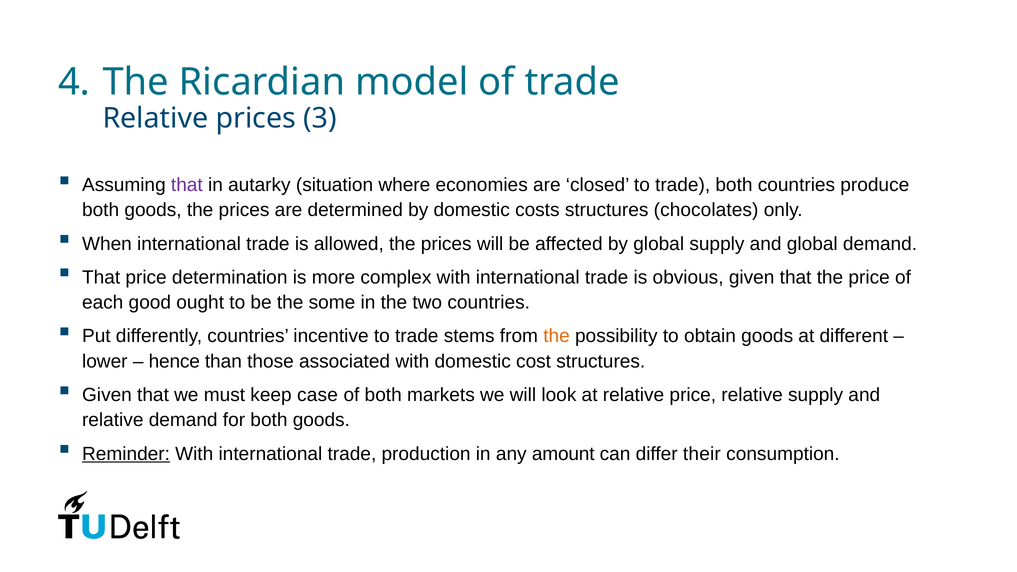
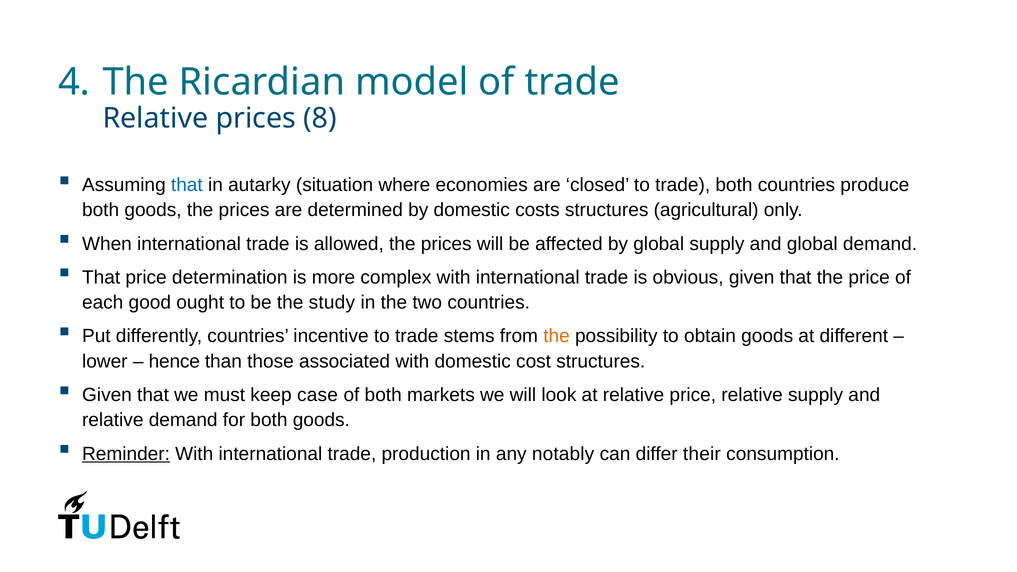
3: 3 -> 8
that at (187, 185) colour: purple -> blue
chocolates: chocolates -> agricultural
some: some -> study
amount: amount -> notably
